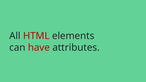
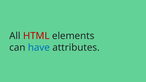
have colour: red -> blue
